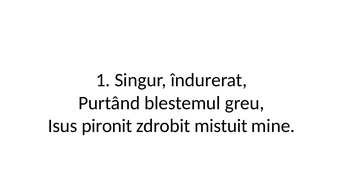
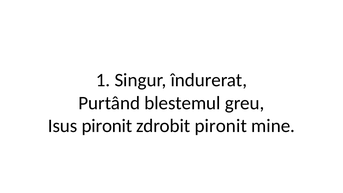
zdrobit mistuit: mistuit -> pironit
